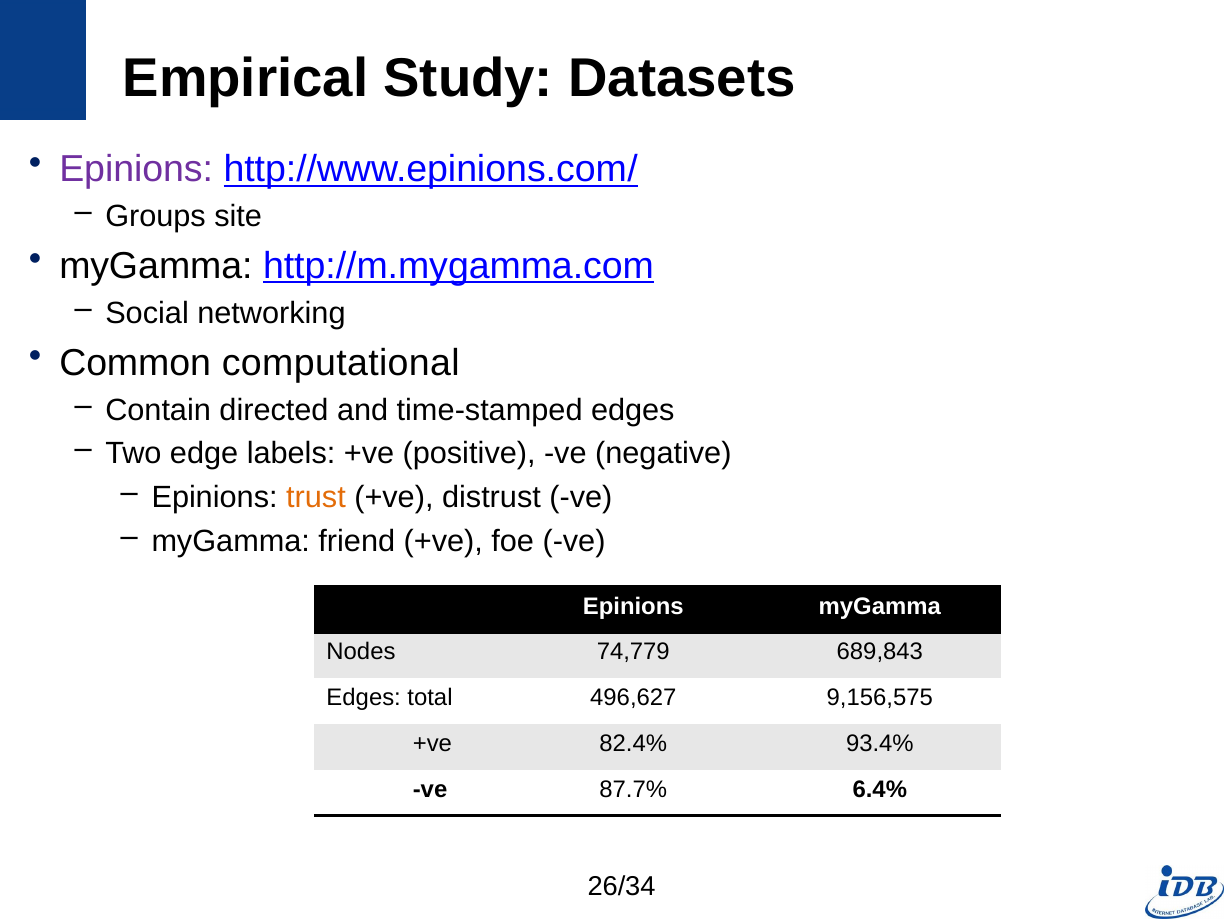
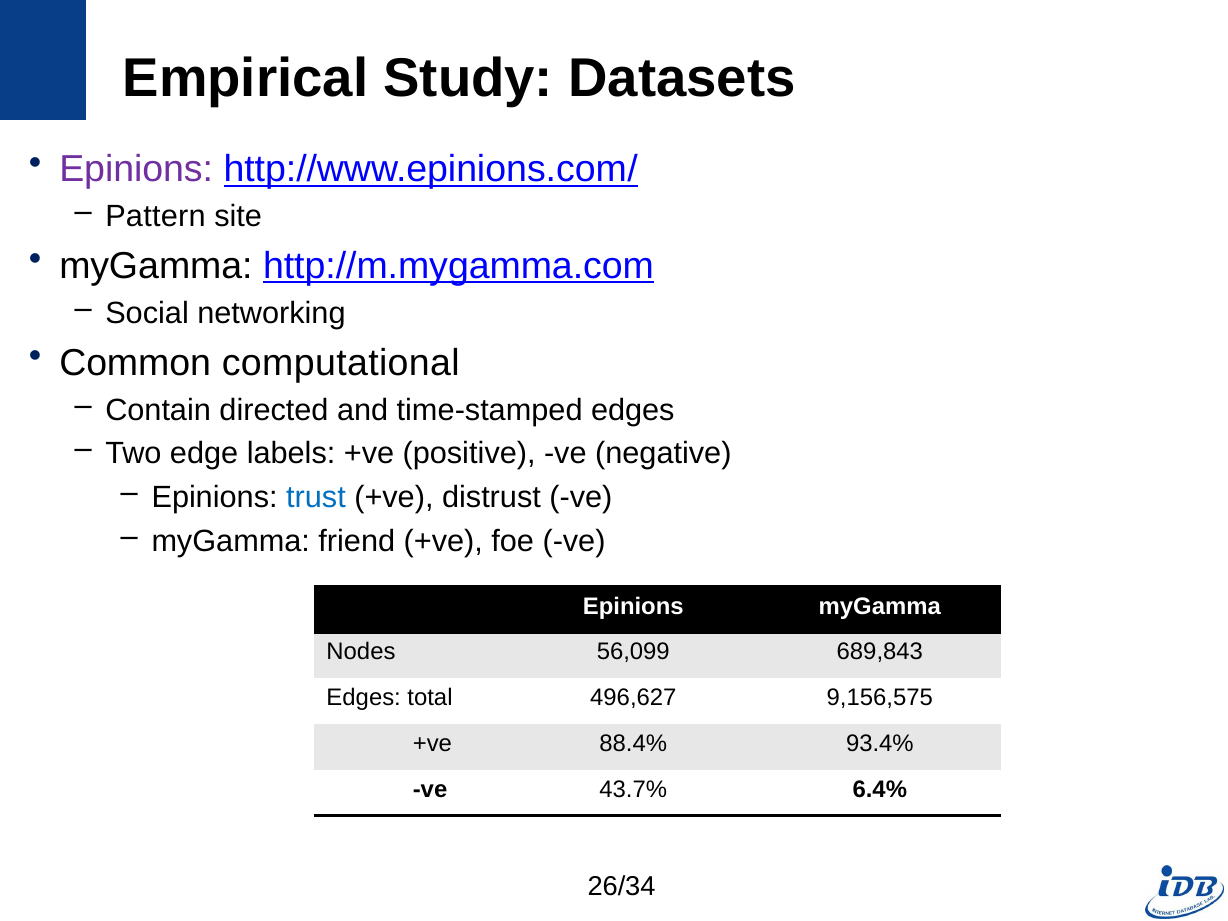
Groups: Groups -> Pattern
trust colour: orange -> blue
74,779: 74,779 -> 56,099
82.4%: 82.4% -> 88.4%
87.7%: 87.7% -> 43.7%
